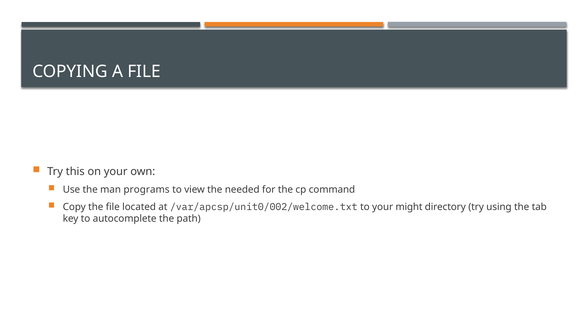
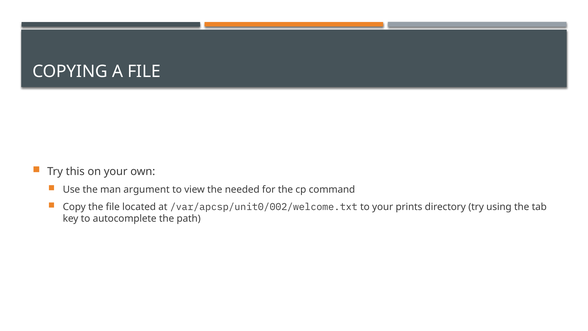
programs: programs -> argument
might: might -> prints
